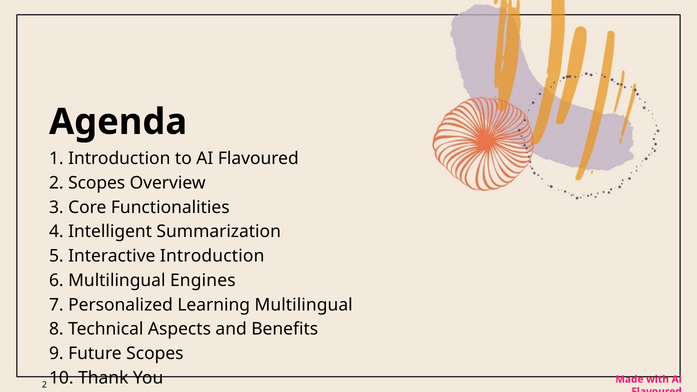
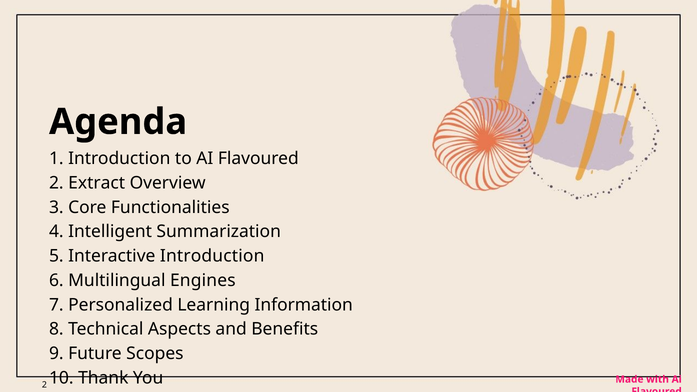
2 Scopes: Scopes -> Extract
Learning Multilingual: Multilingual -> Information
